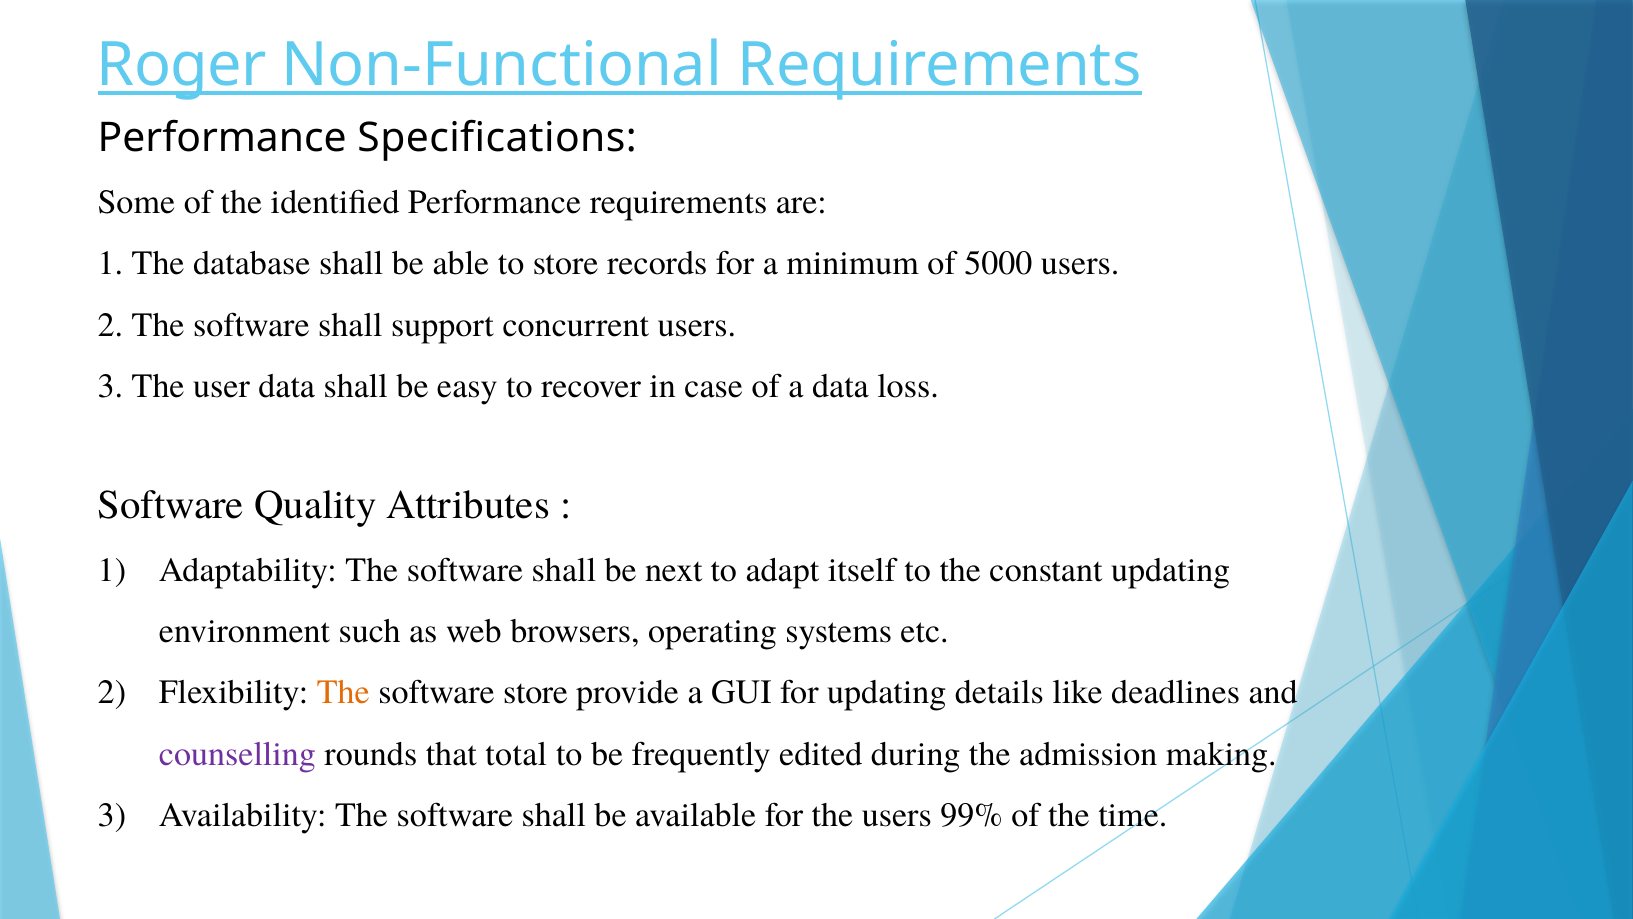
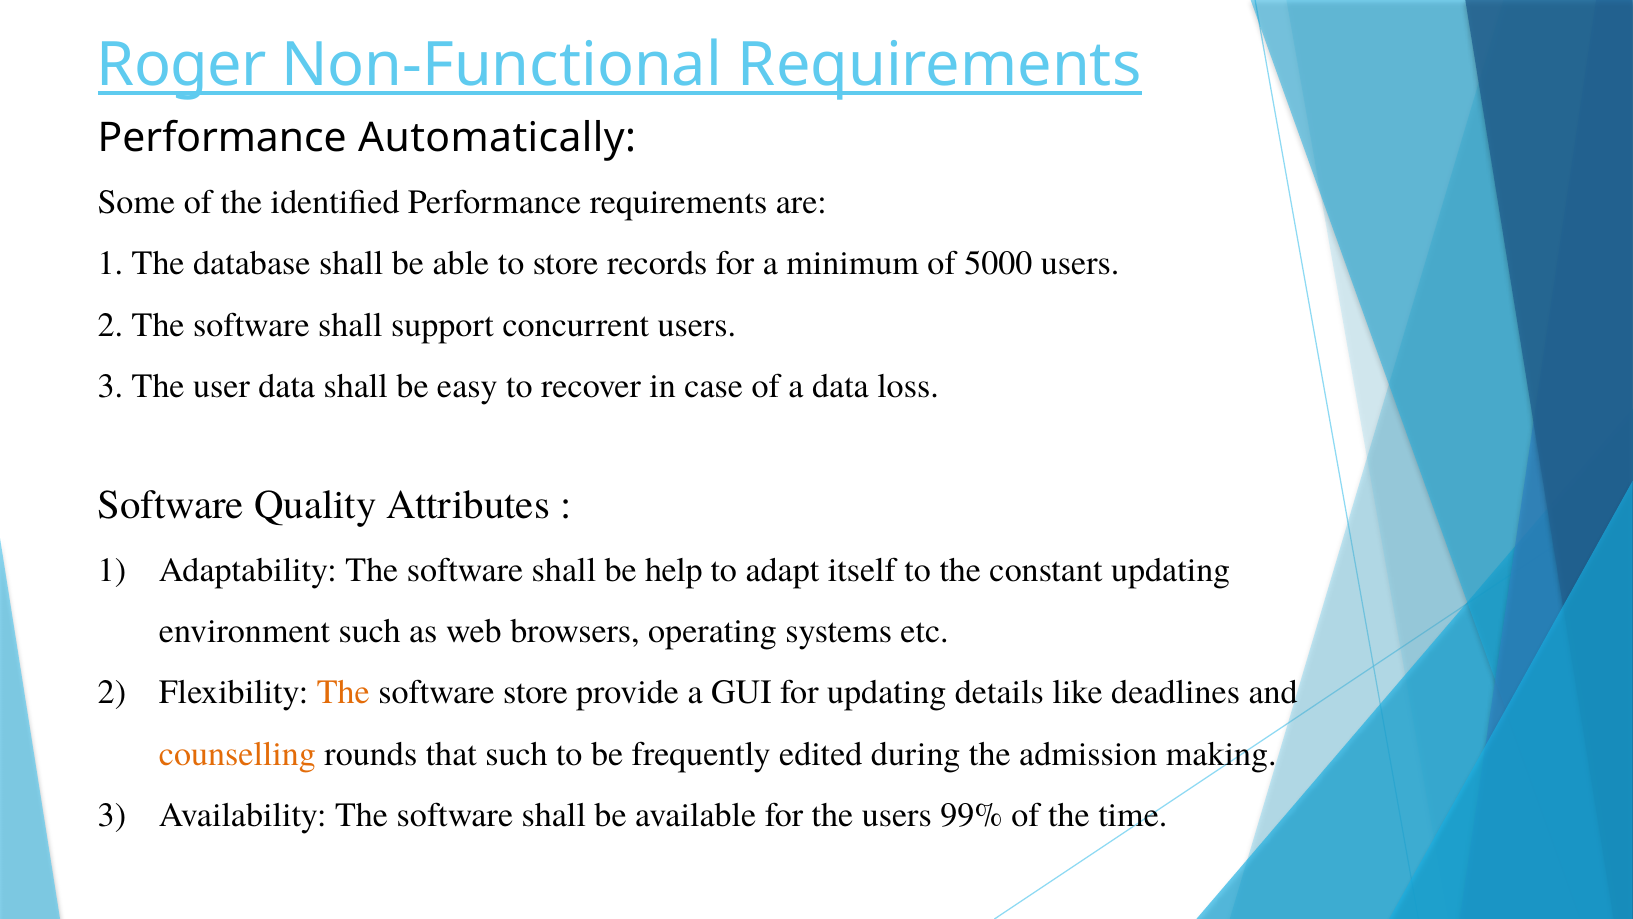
Specifications: Specifications -> Automatically
next: next -> help
counselling colour: purple -> orange
that total: total -> such
